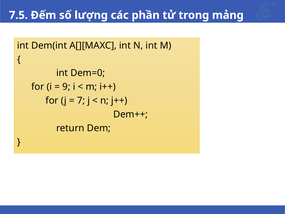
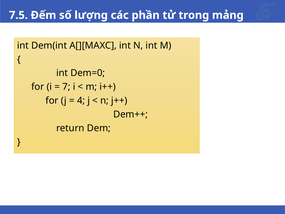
9: 9 -> 7
7: 7 -> 4
